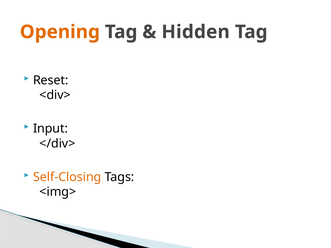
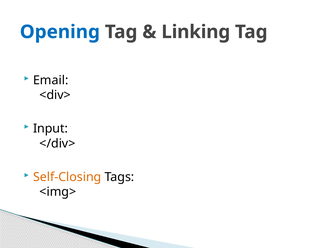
Opening colour: orange -> blue
Hidden: Hidden -> Linking
Reset: Reset -> Email
